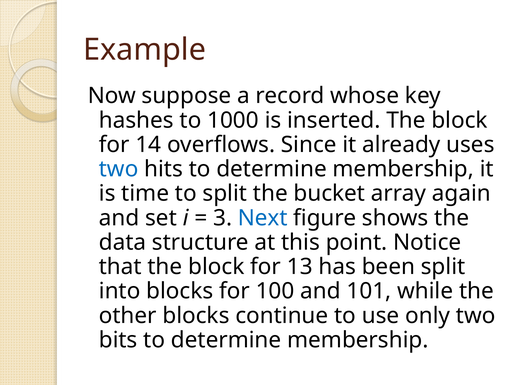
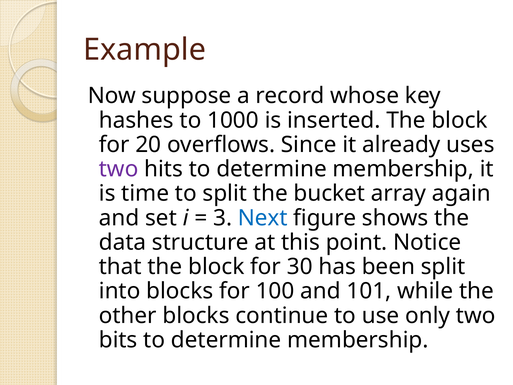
14: 14 -> 20
two at (119, 169) colour: blue -> purple
13: 13 -> 30
